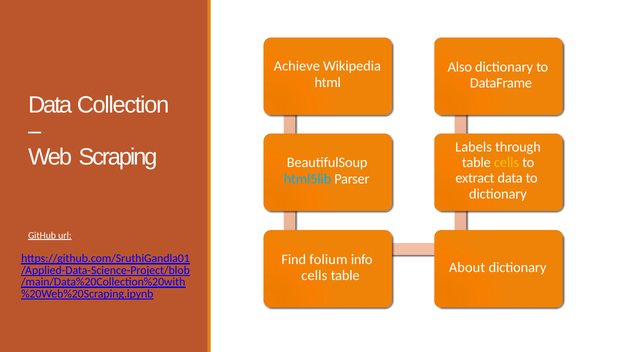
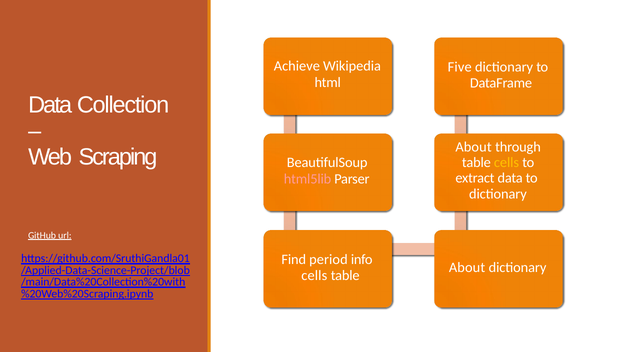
Also: Also -> Five
Labels at (474, 147): Labels -> About
html5lib colour: light blue -> pink
folium: folium -> period
